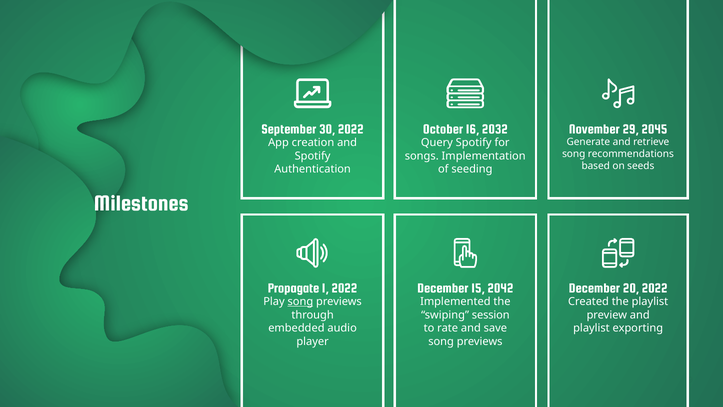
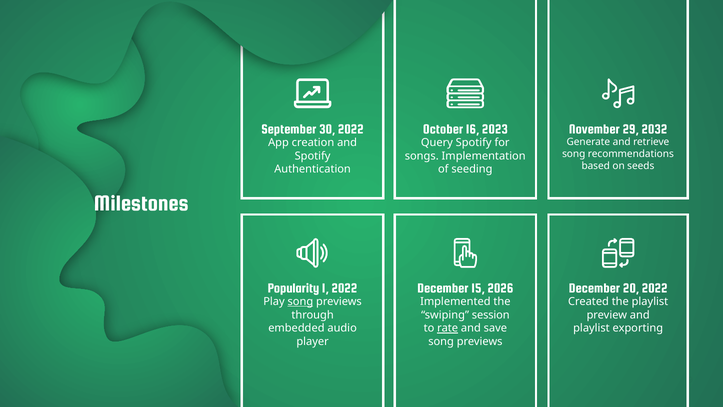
2032: 2032 -> 2023
2045: 2045 -> 2032
Propagate: Propagate -> Popularity
2042: 2042 -> 2026
rate underline: none -> present
